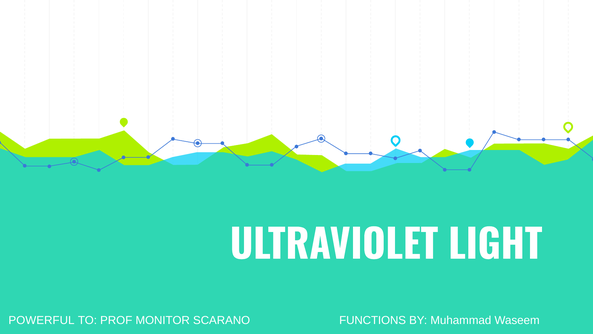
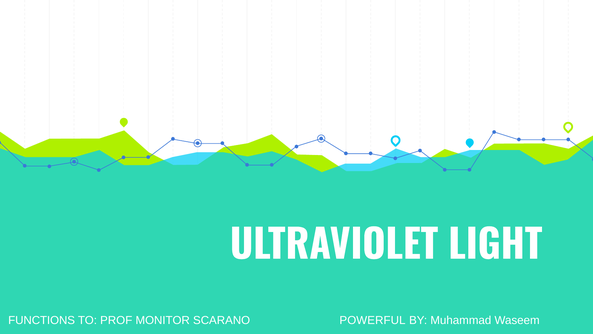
POWERFUL: POWERFUL -> FUNCTIONS
FUNCTIONS: FUNCTIONS -> POWERFUL
